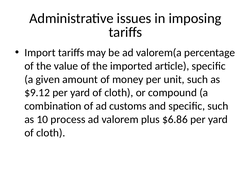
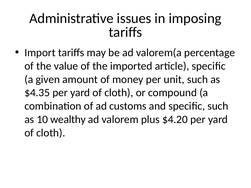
$9.12: $9.12 -> $4.35
process: process -> wealthy
$6.86: $6.86 -> $4.20
